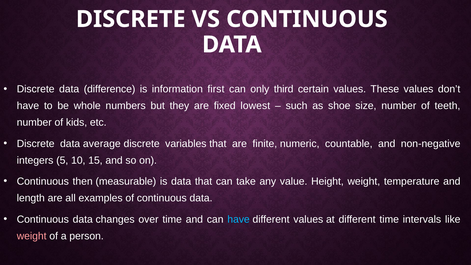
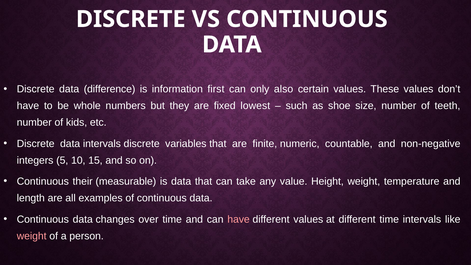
third: third -> also
data average: average -> intervals
then: then -> their
have at (239, 219) colour: light blue -> pink
